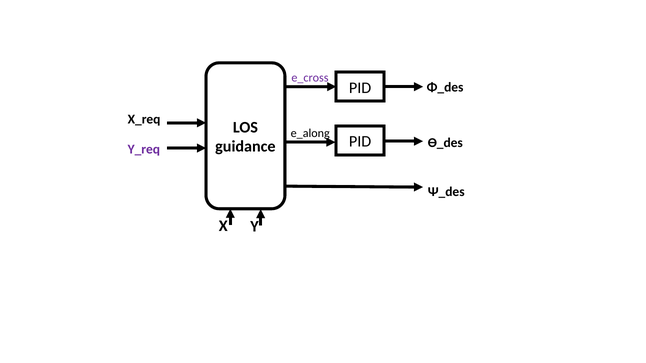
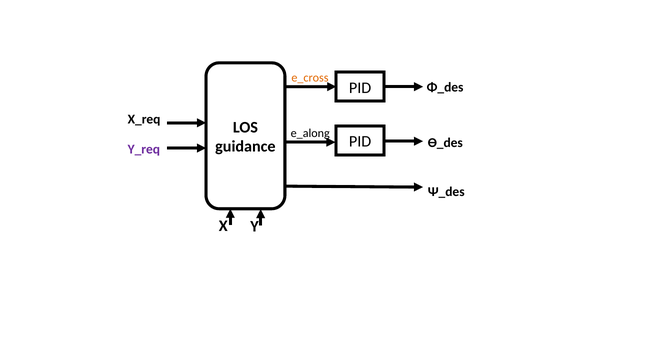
e_cross colour: purple -> orange
